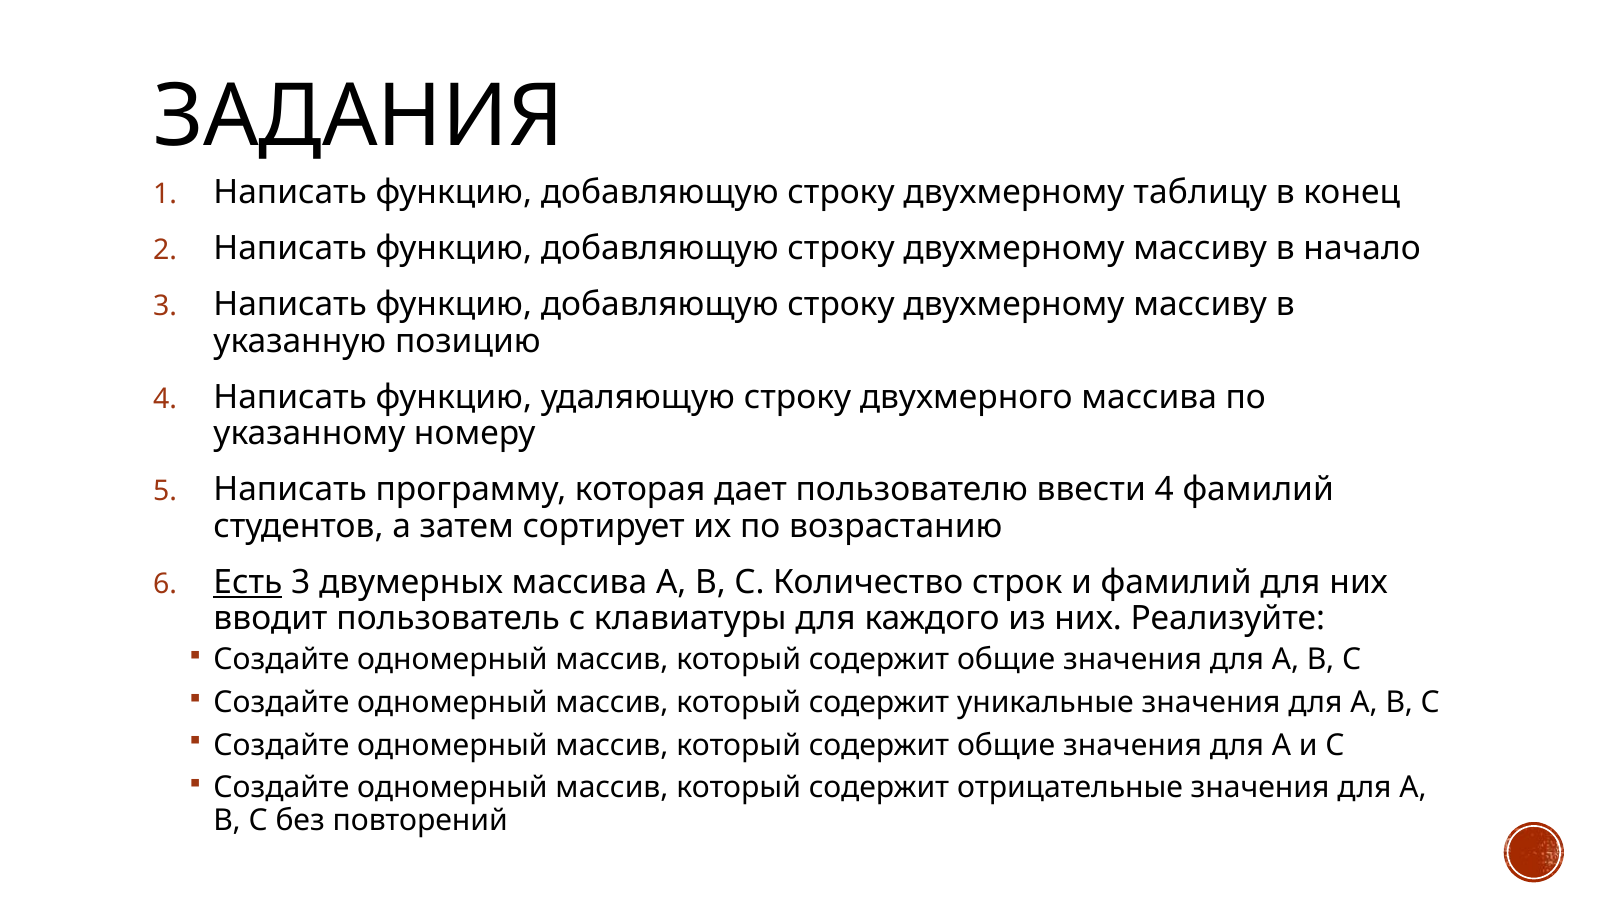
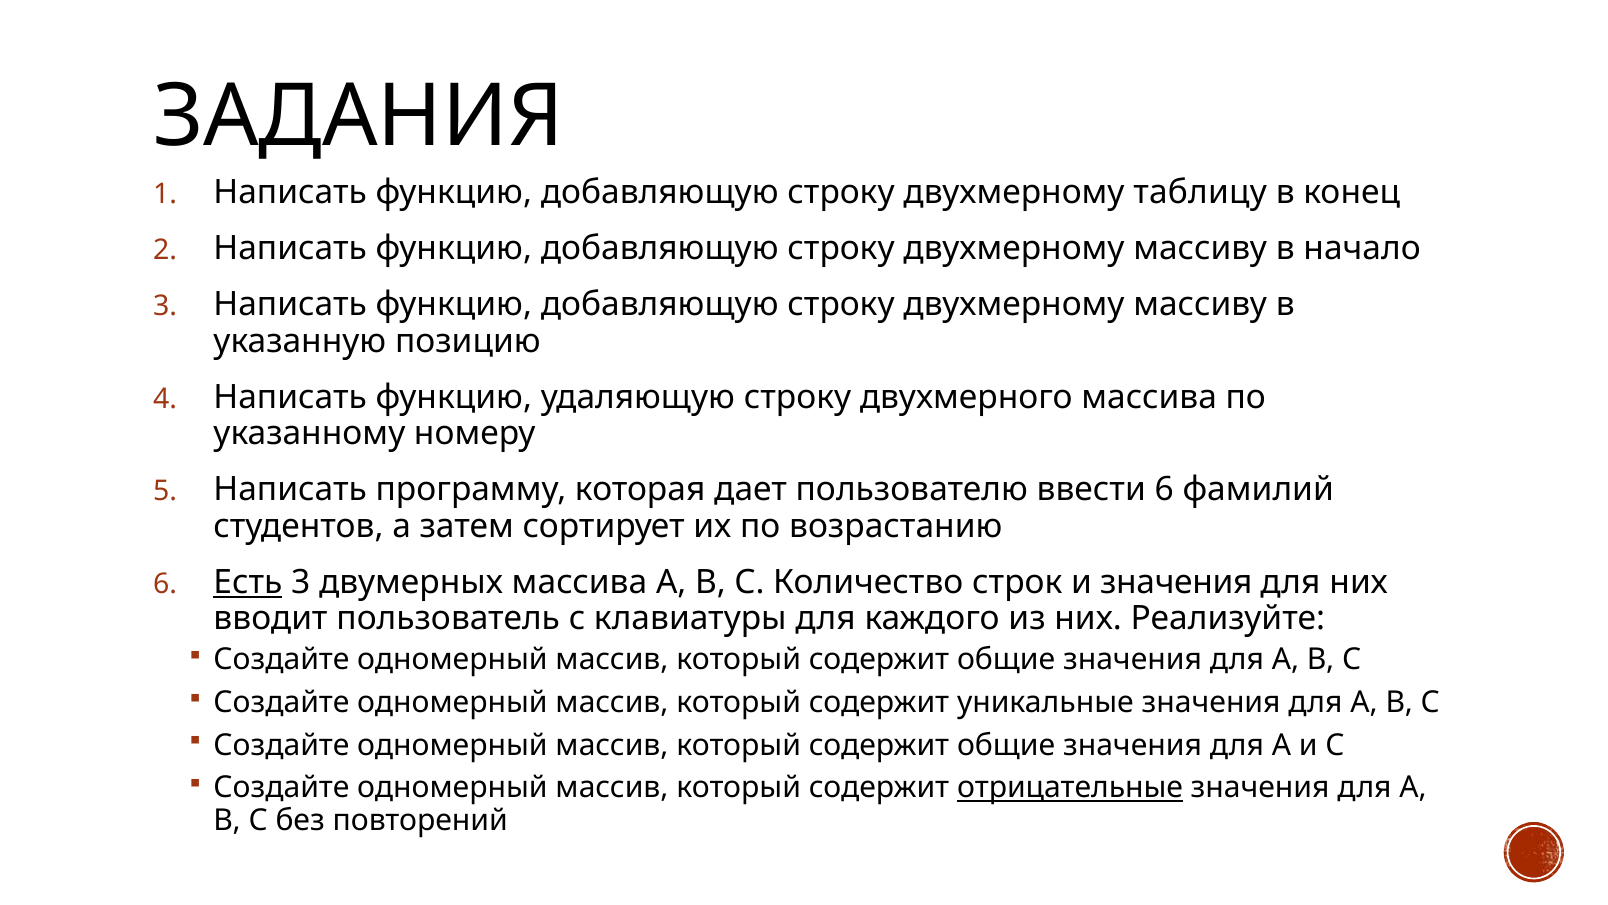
ввести 4: 4 -> 6
и фамилий: фамилий -> значения
отрицательные underline: none -> present
